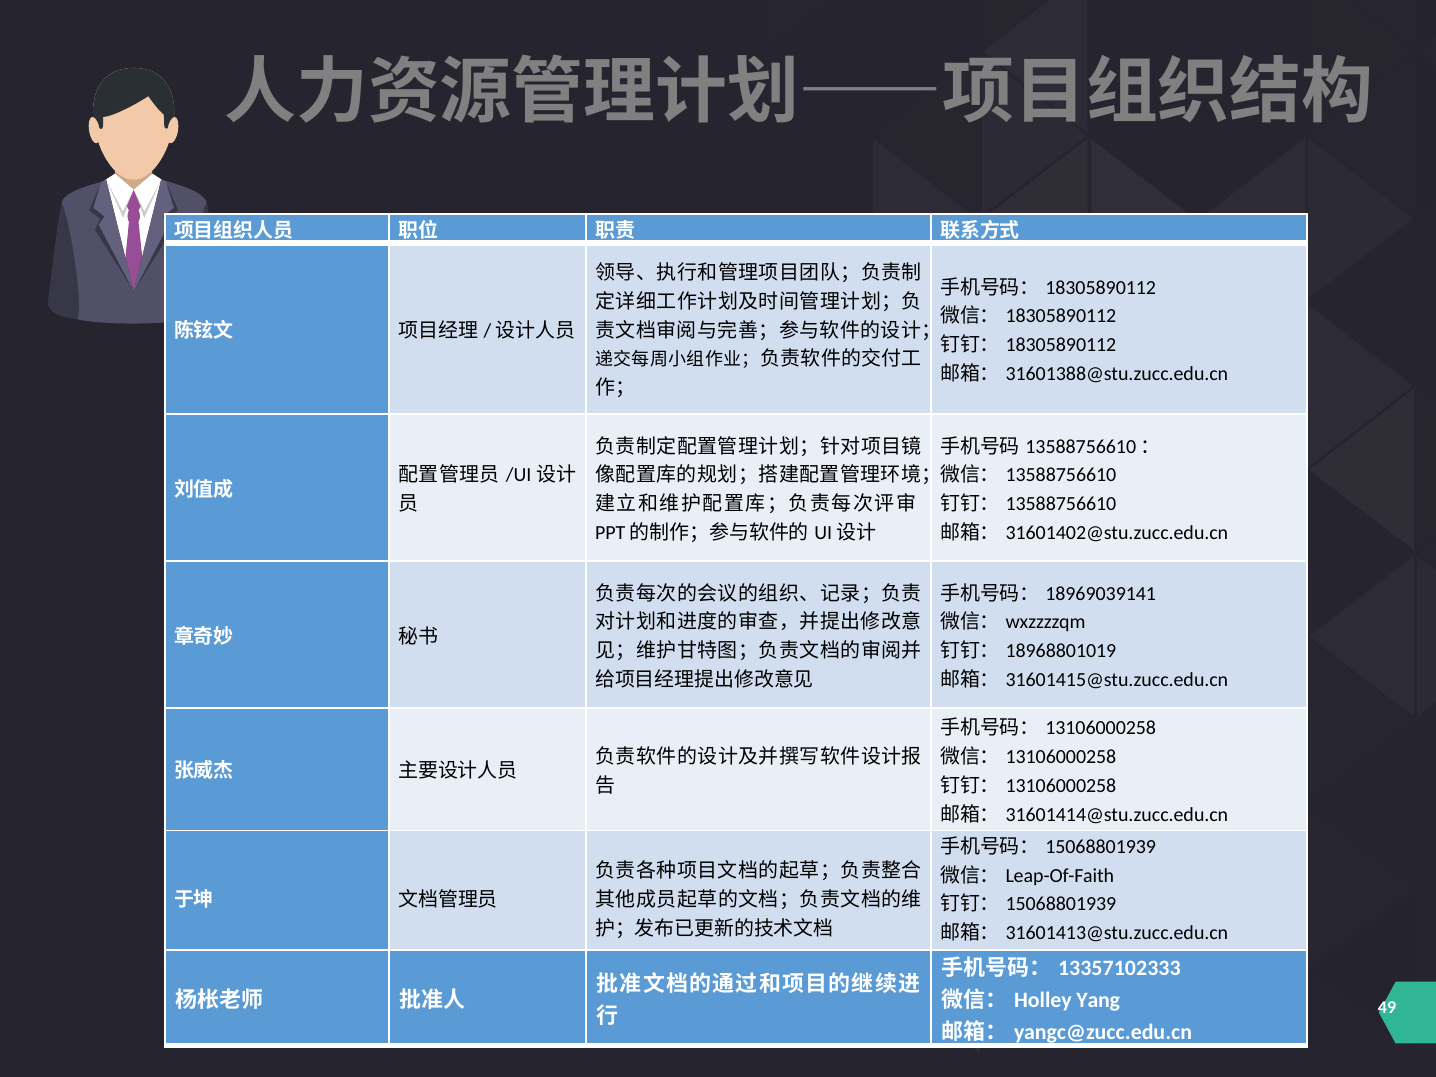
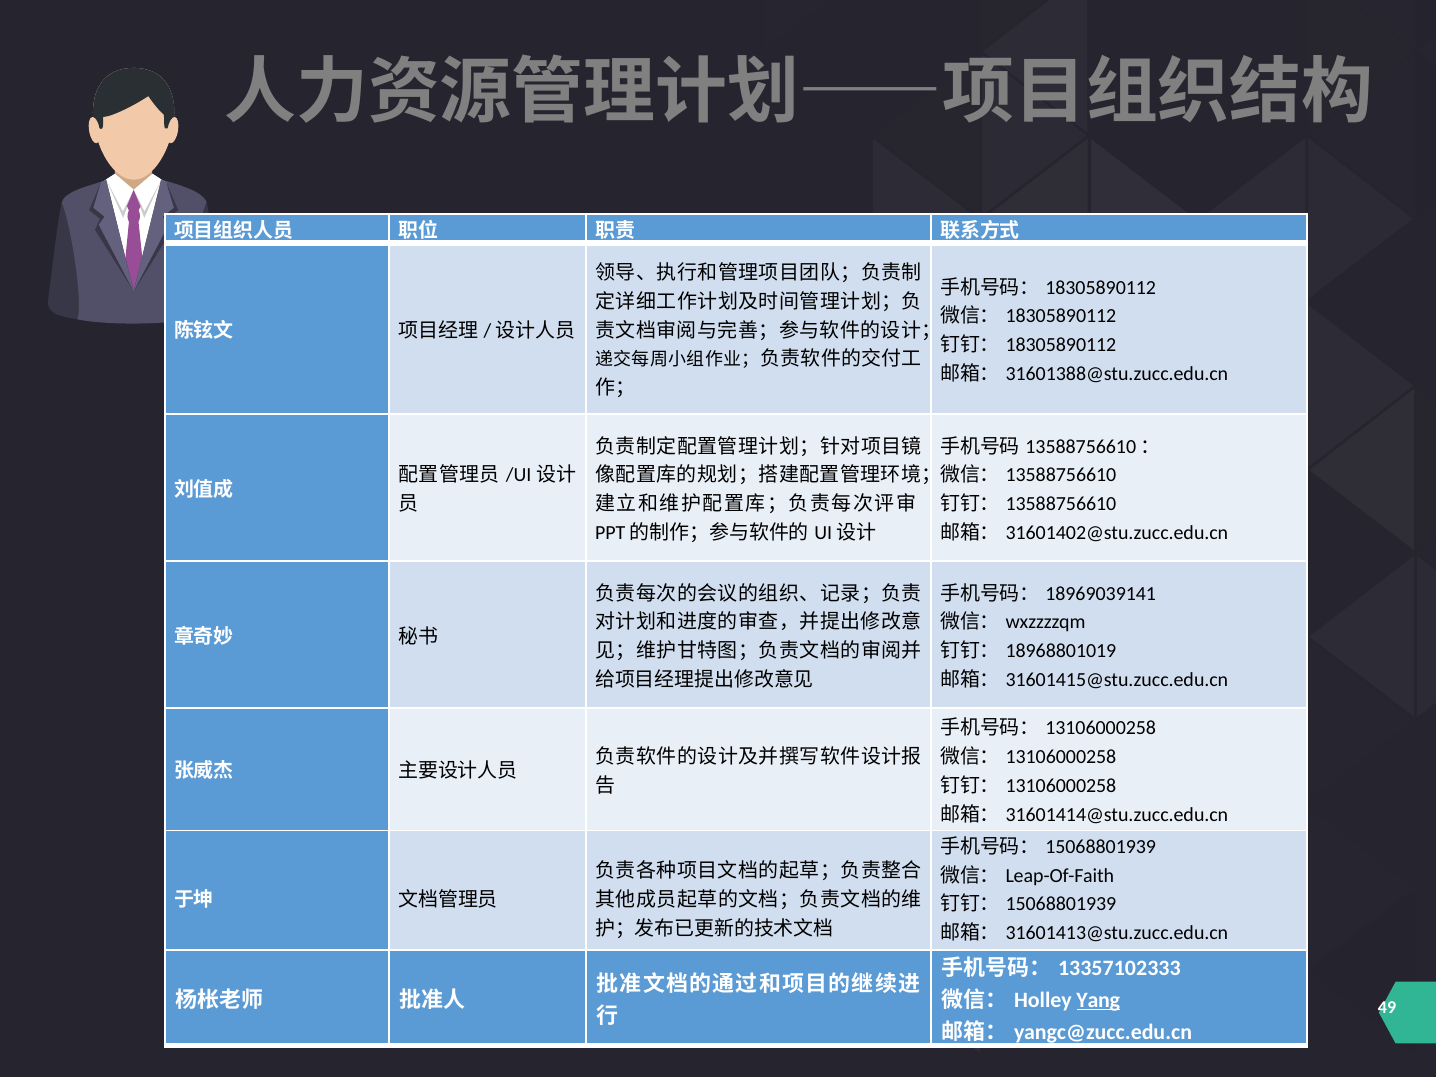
Yang underline: none -> present
